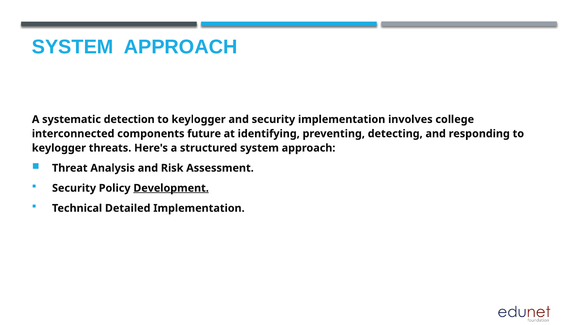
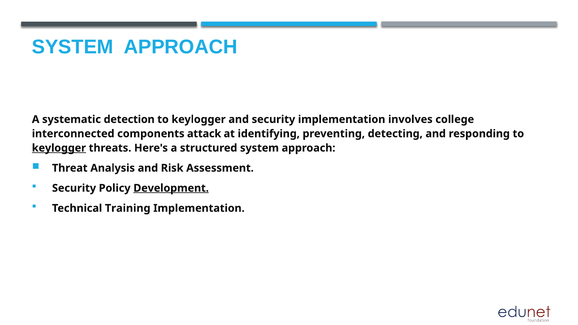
future: future -> attack
keylogger at (59, 148) underline: none -> present
Detailed: Detailed -> Training
